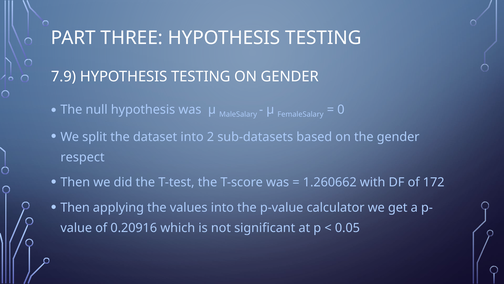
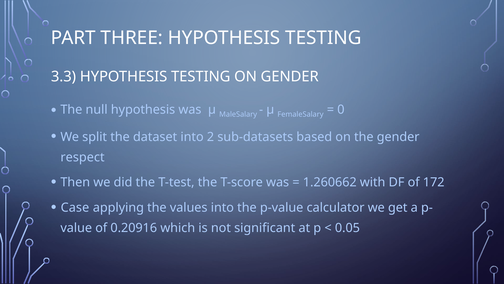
7.9: 7.9 -> 3.3
Then at (75, 207): Then -> Case
